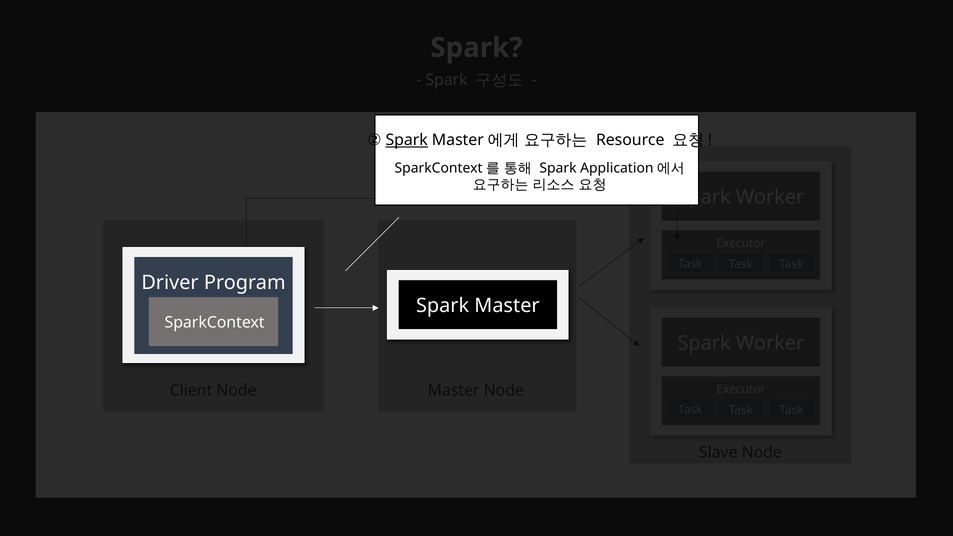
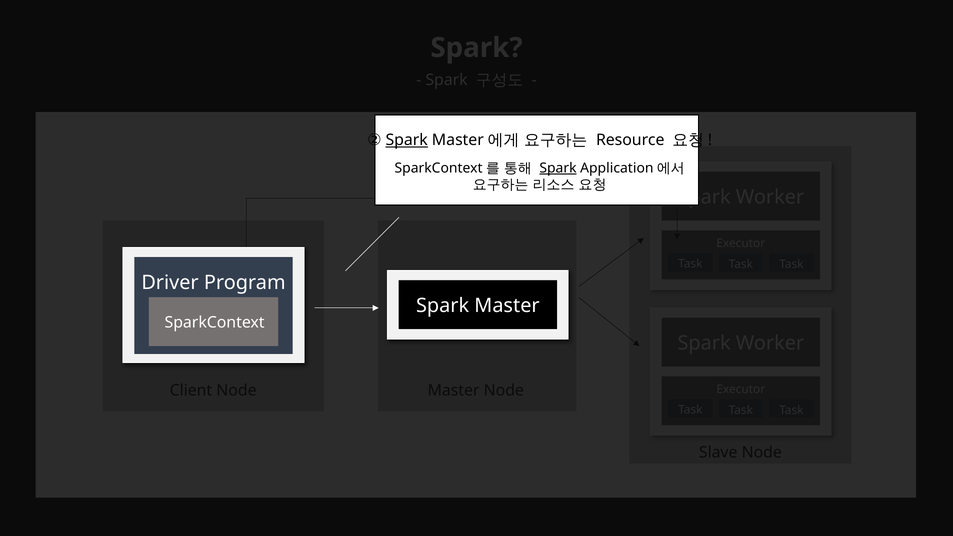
Spark at (558, 168) underline: none -> present
